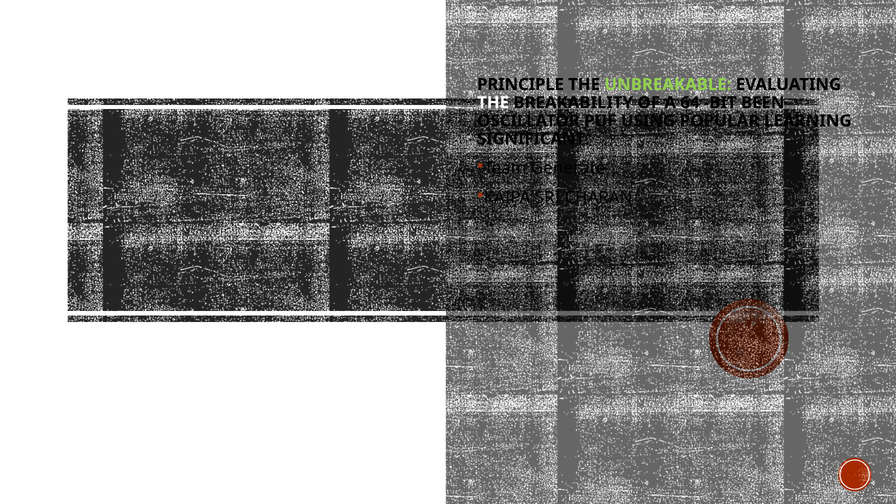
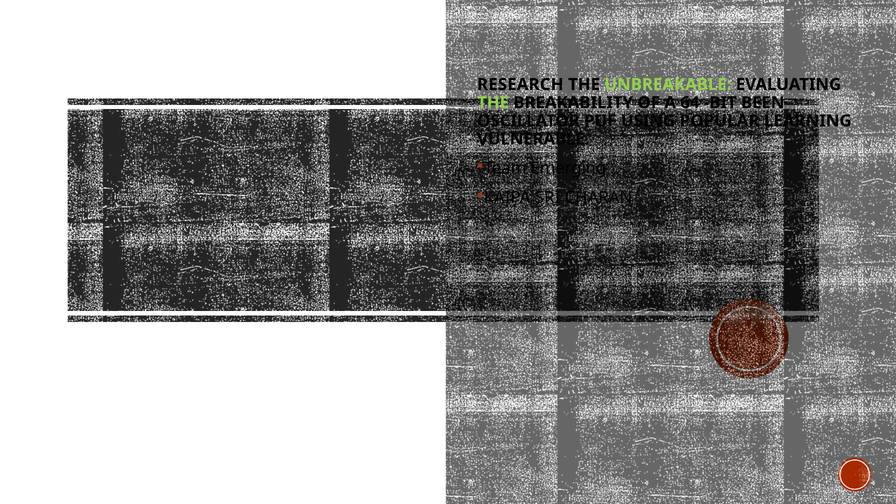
PRINCIPLE: PRINCIPLE -> RESEARCH
THE at (493, 103) colour: white -> light green
SIGNIFICANT: SIGNIFICANT -> VULNERABLE
Generate: Generate -> Emerging
